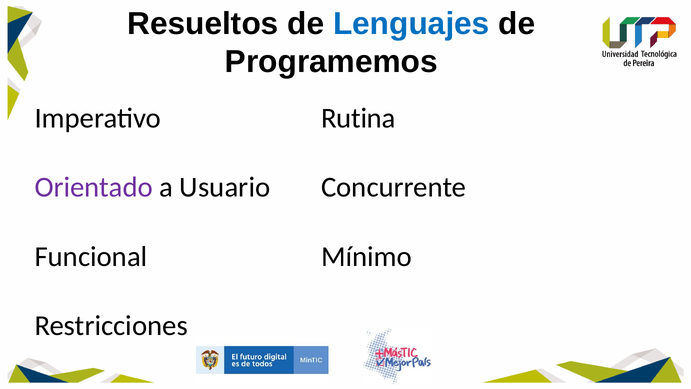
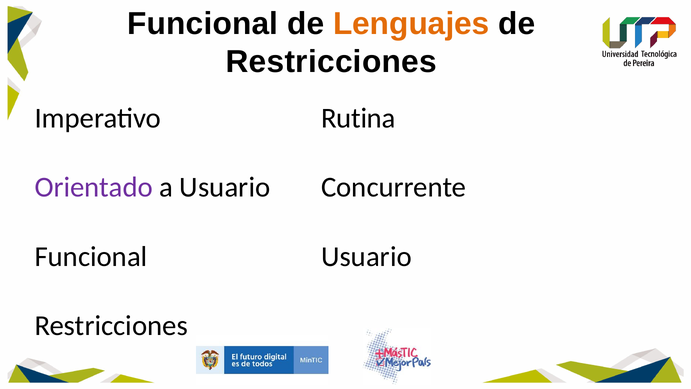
Resueltos at (203, 24): Resueltos -> Funcional
Lenguajes colour: blue -> orange
Programemos at (331, 62): Programemos -> Restricciones
Mínimo at (366, 256): Mínimo -> Usuario
